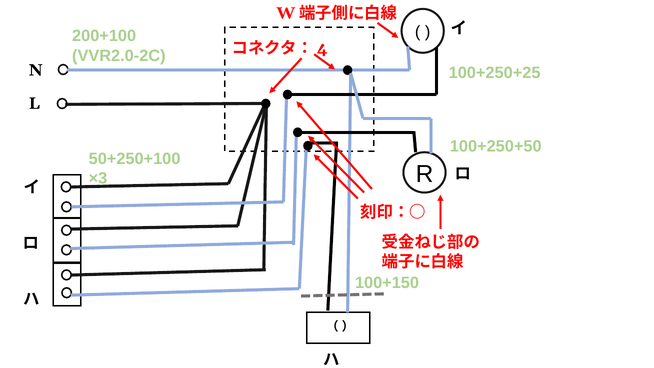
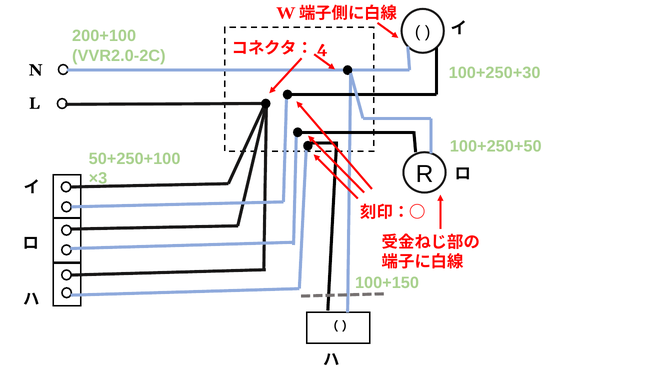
100+250+25: 100+250+25 -> 100+250+30
